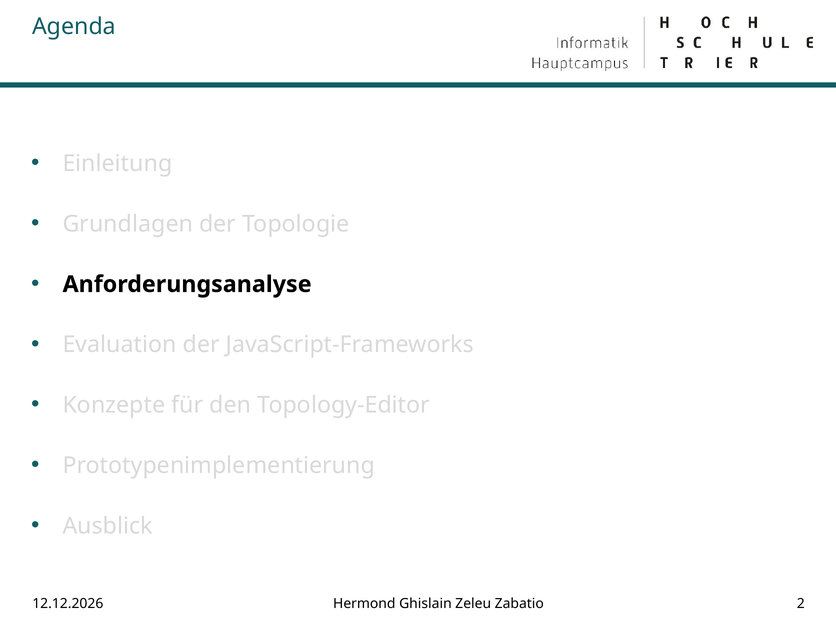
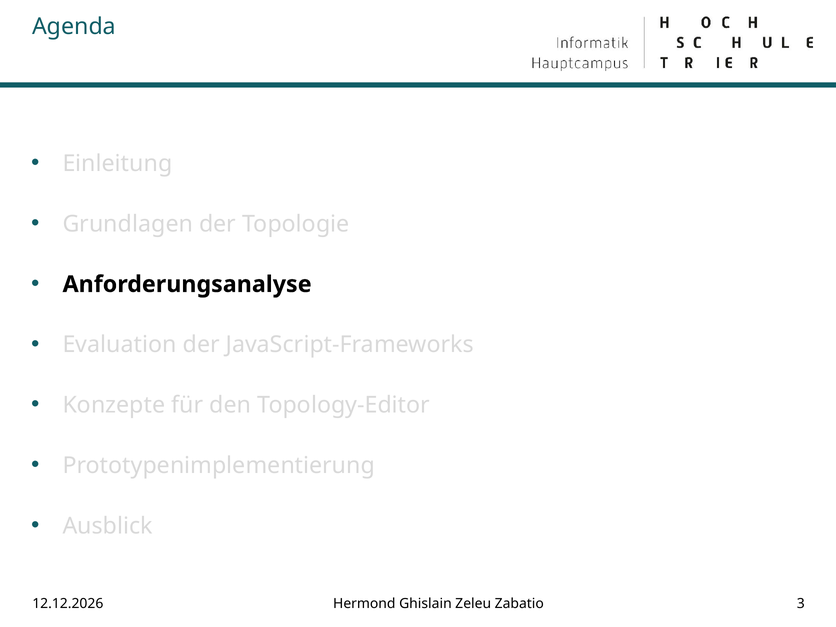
2: 2 -> 3
